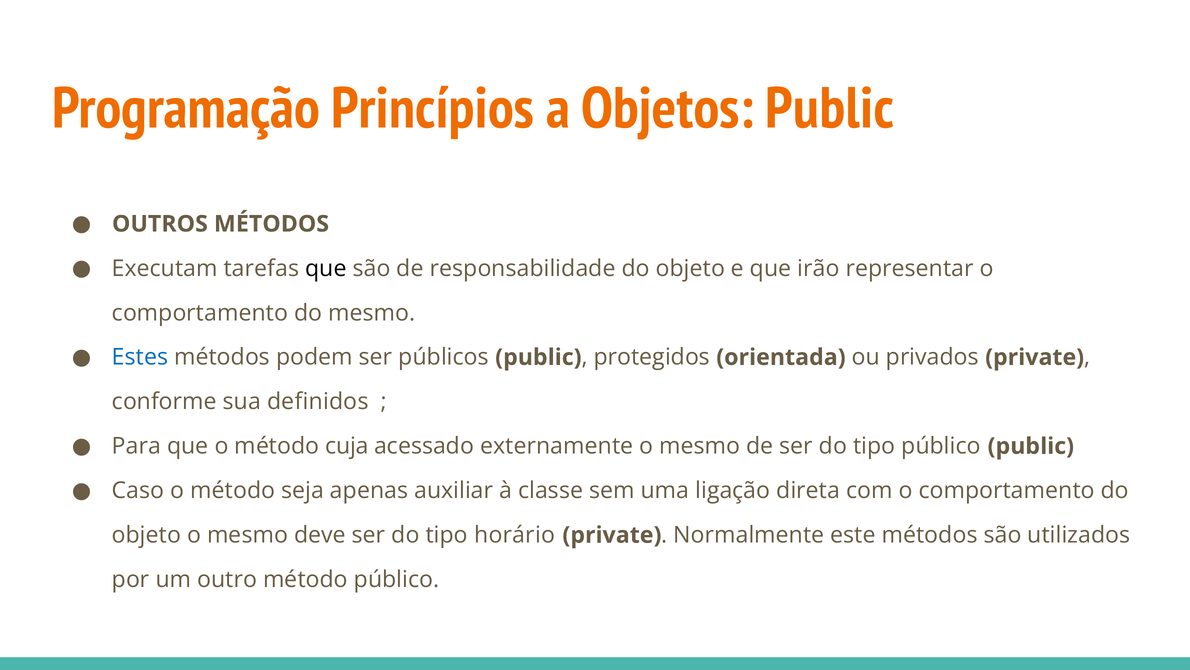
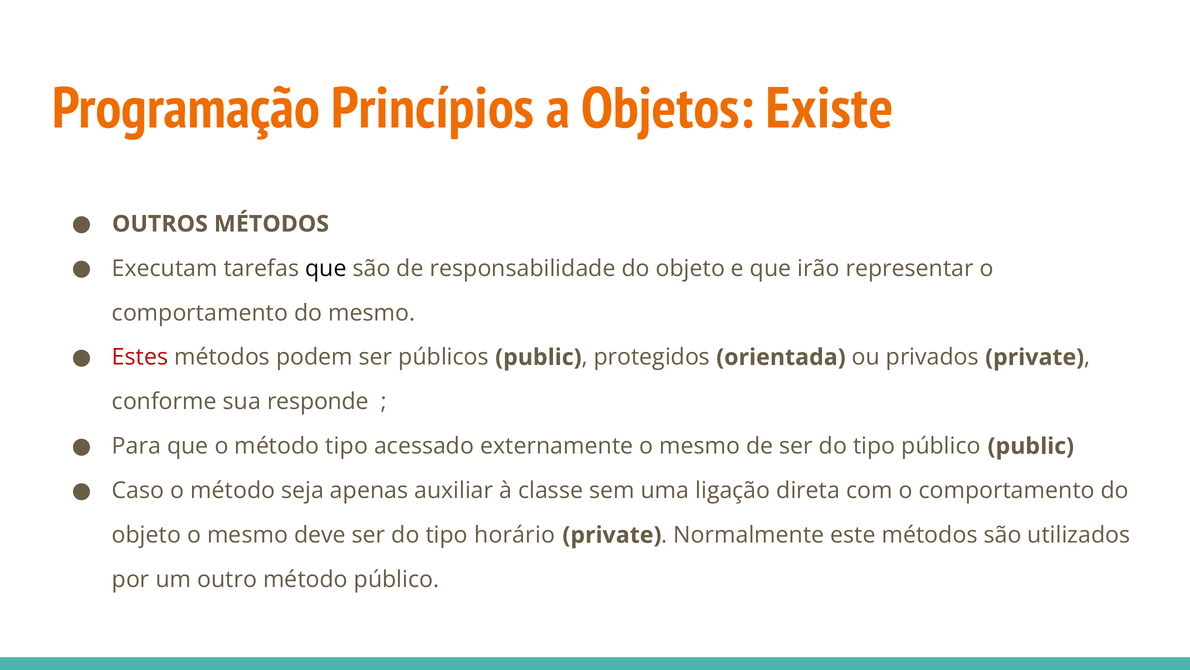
Objetos Public: Public -> Existe
Estes colour: blue -> red
definidos: definidos -> responde
método cuja: cuja -> tipo
